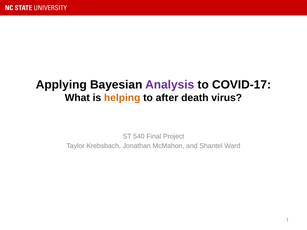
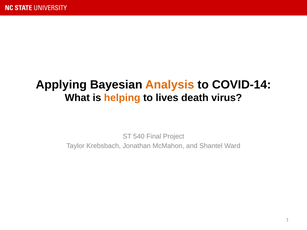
Analysis colour: purple -> orange
COVID-17: COVID-17 -> COVID-14
after: after -> lives
